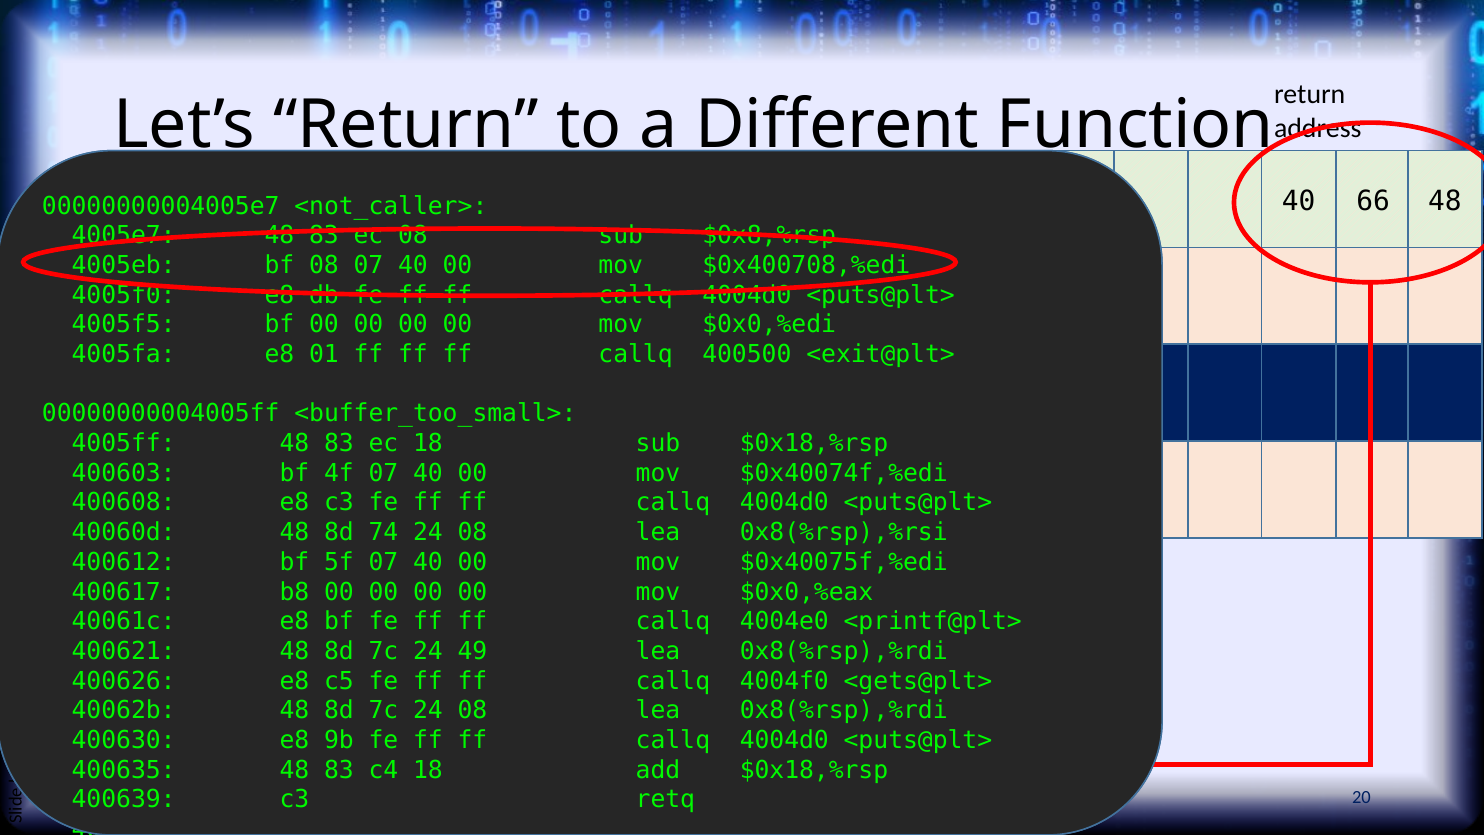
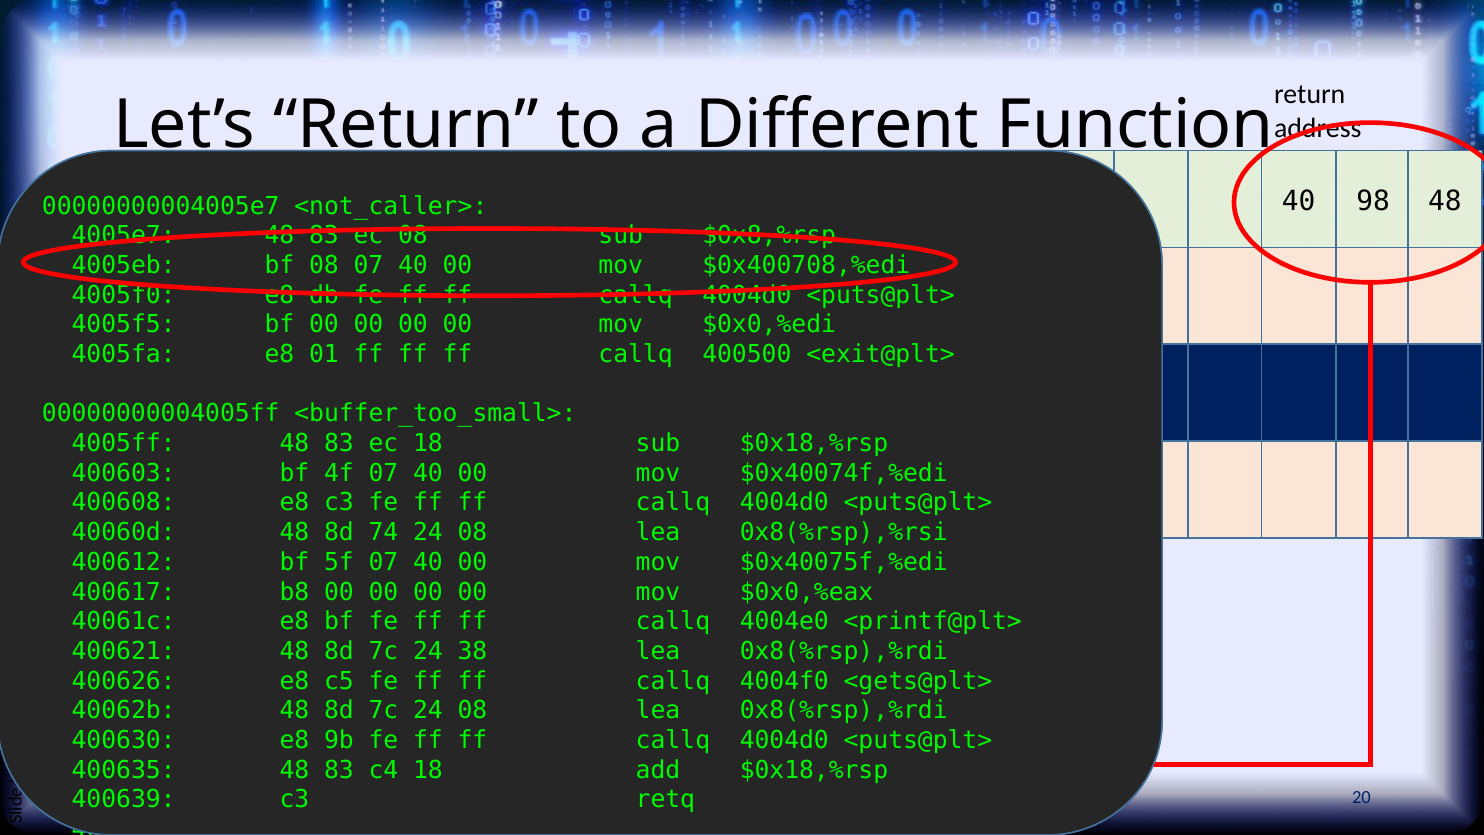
66: 66 -> 98
49: 49 -> 38
